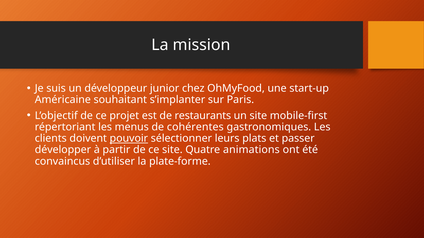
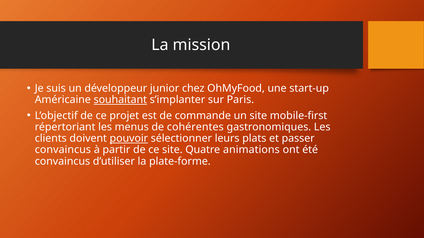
souhaitant underline: none -> present
restaurants: restaurants -> commande
développer at (63, 150): développer -> convaincus
